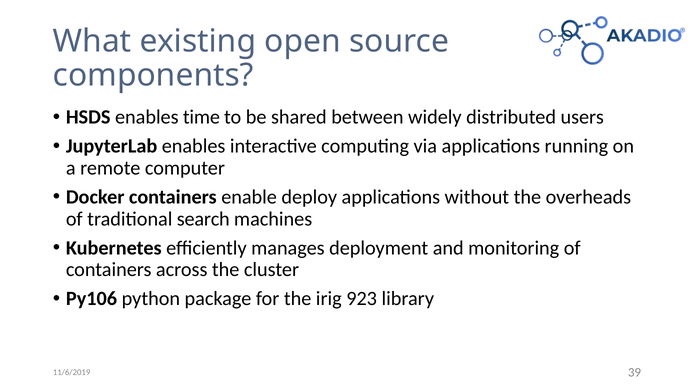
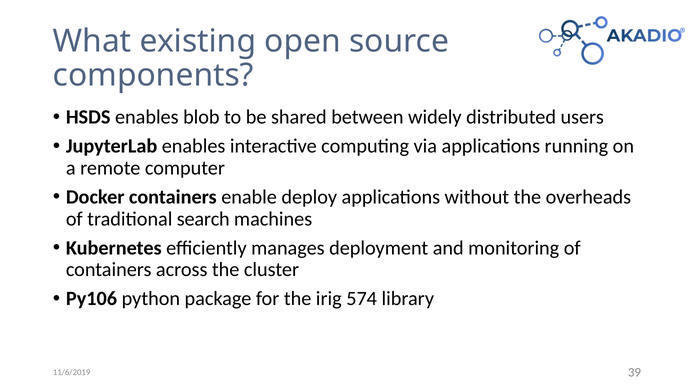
time: time -> blob
923: 923 -> 574
